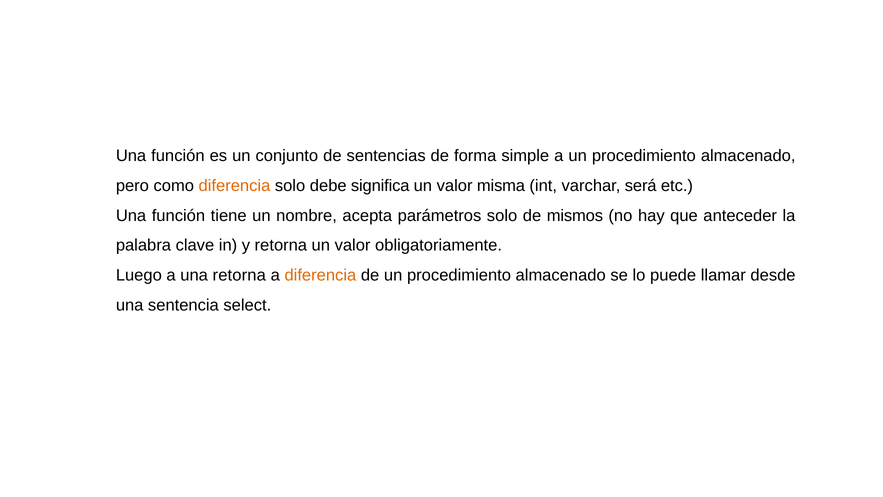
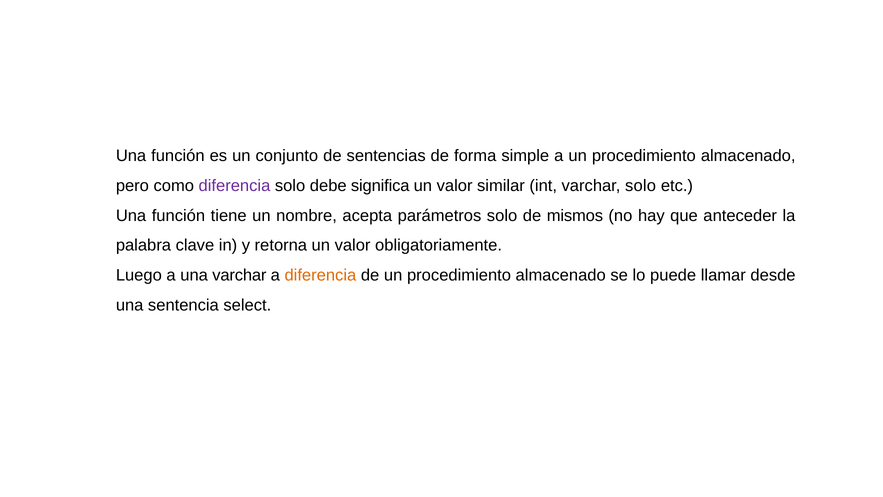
diferencia at (234, 186) colour: orange -> purple
misma: misma -> similar
varchar será: será -> solo
una retorna: retorna -> varchar
